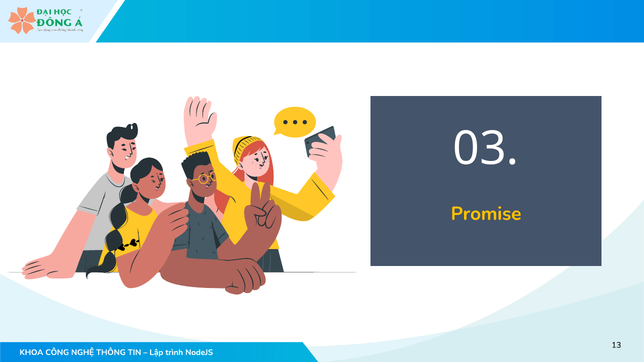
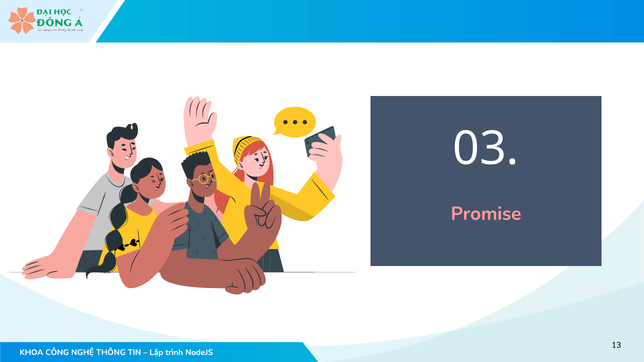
Promise colour: yellow -> pink
